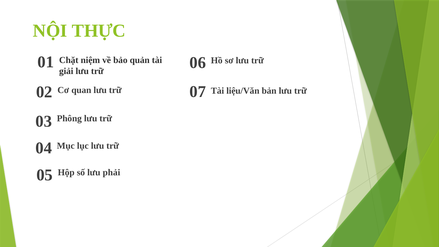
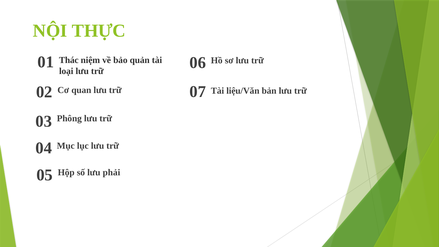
Chặt: Chặt -> Thác
giải: giải -> loại
